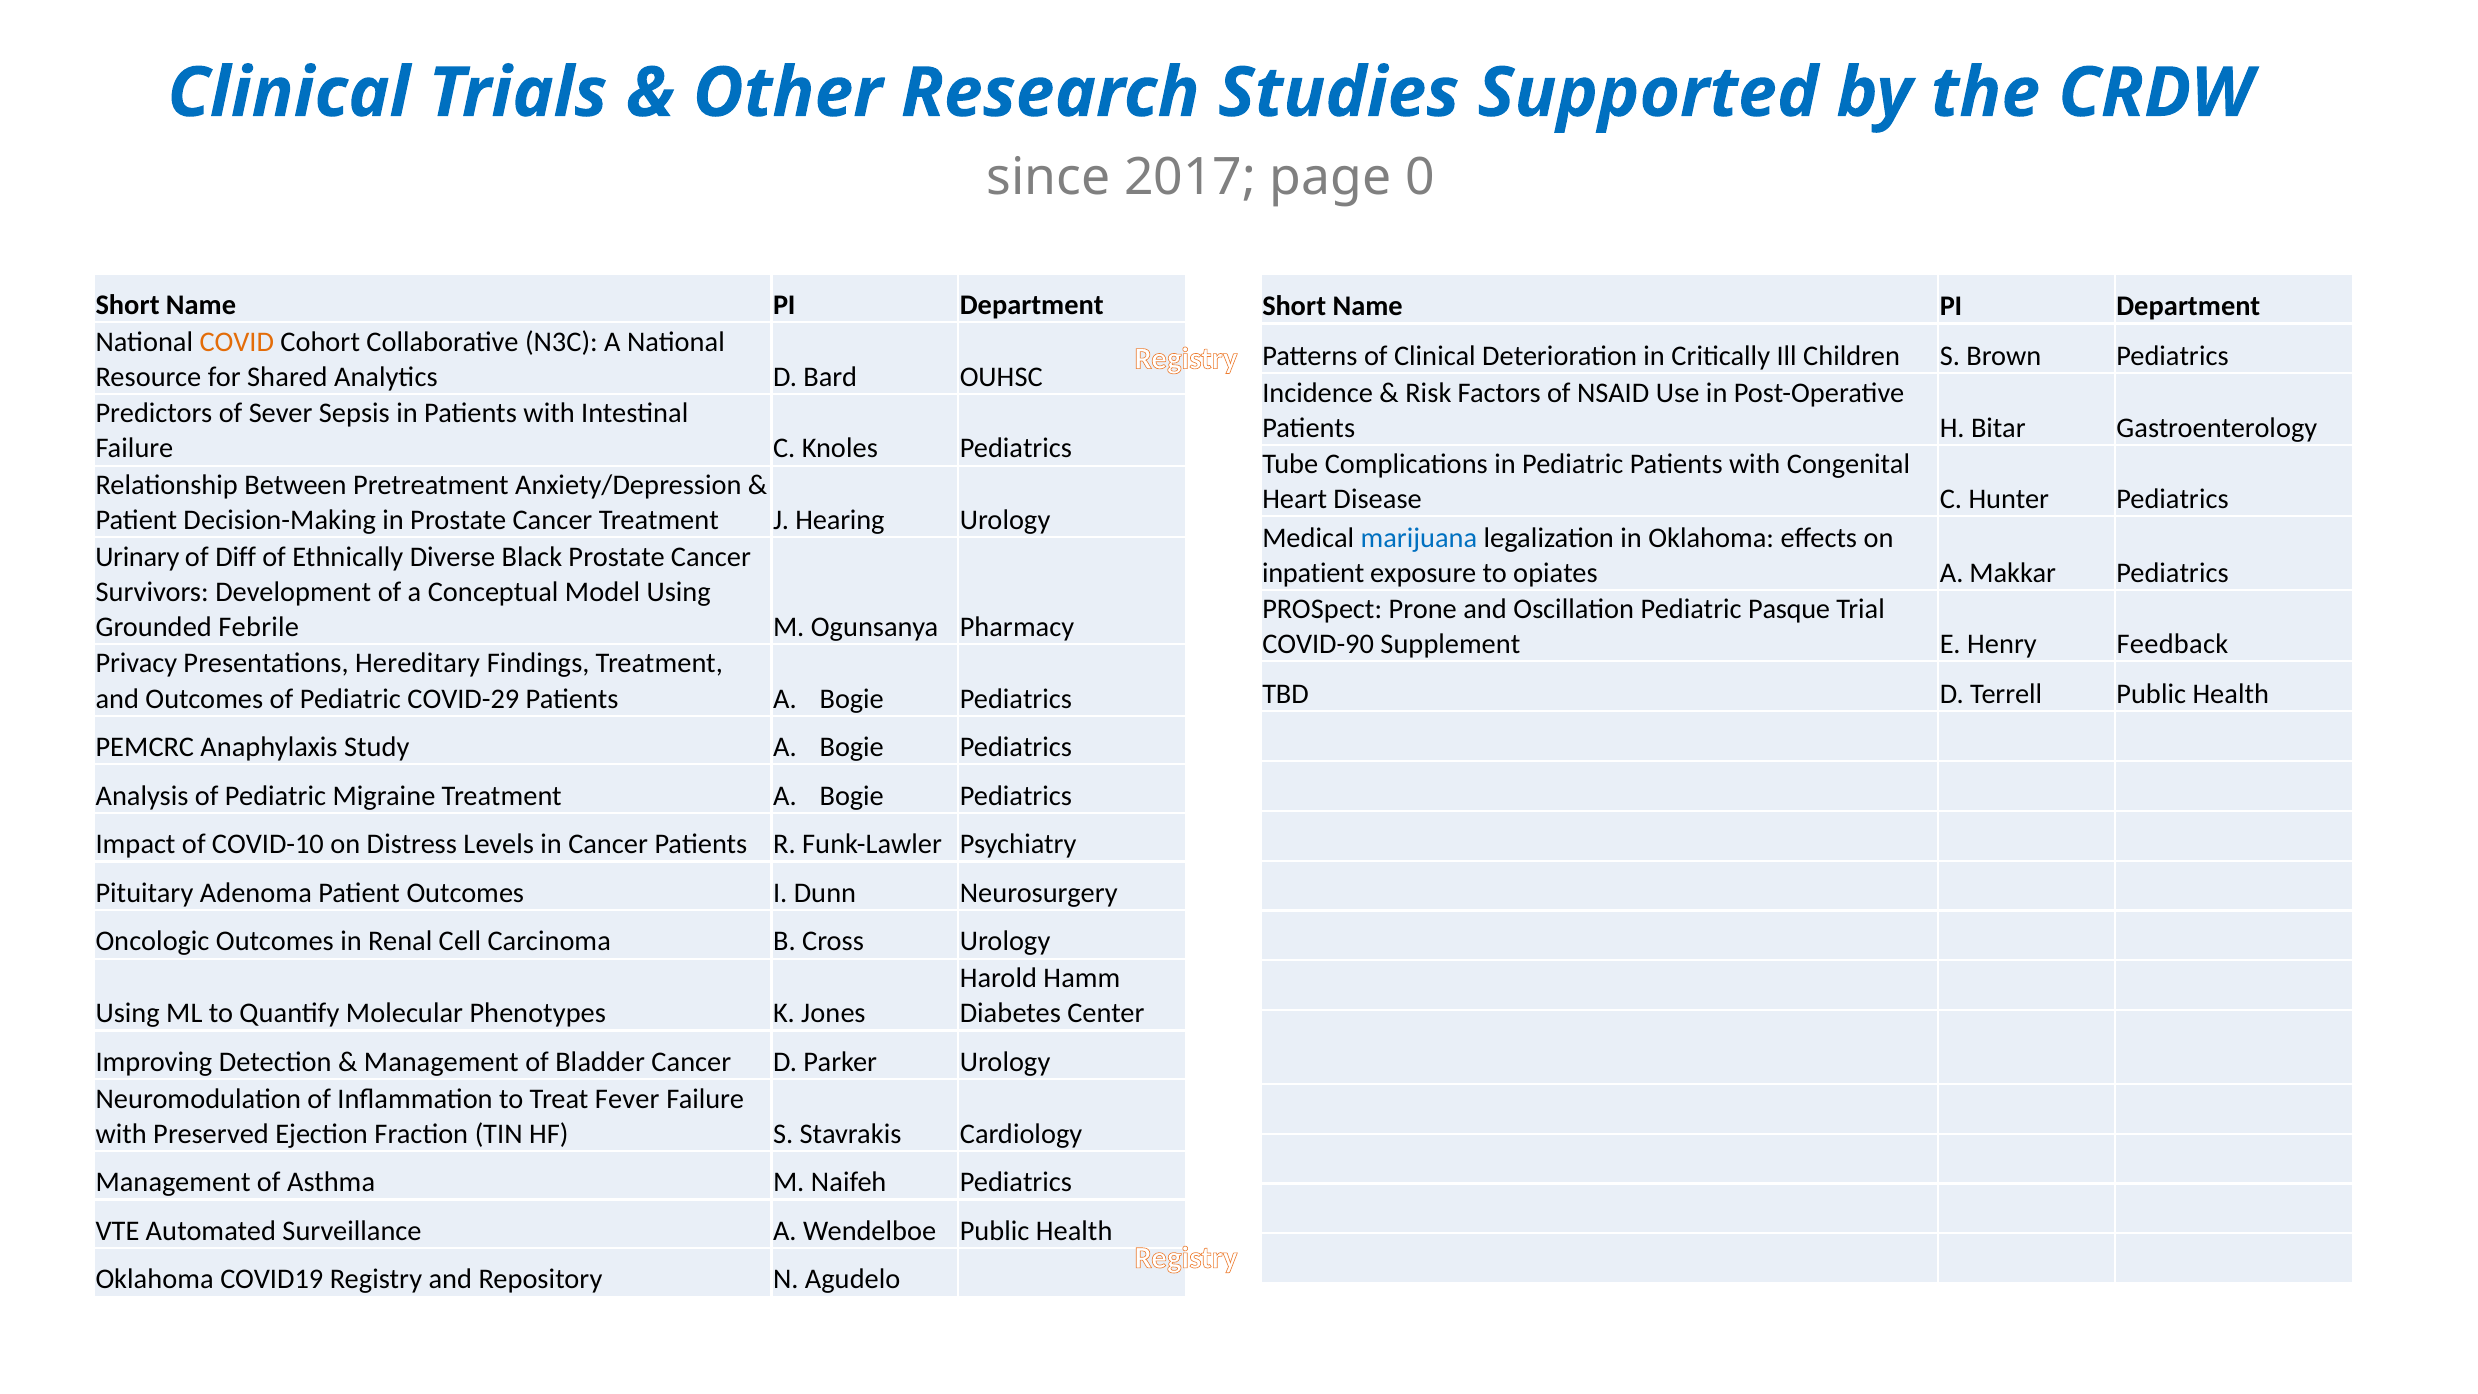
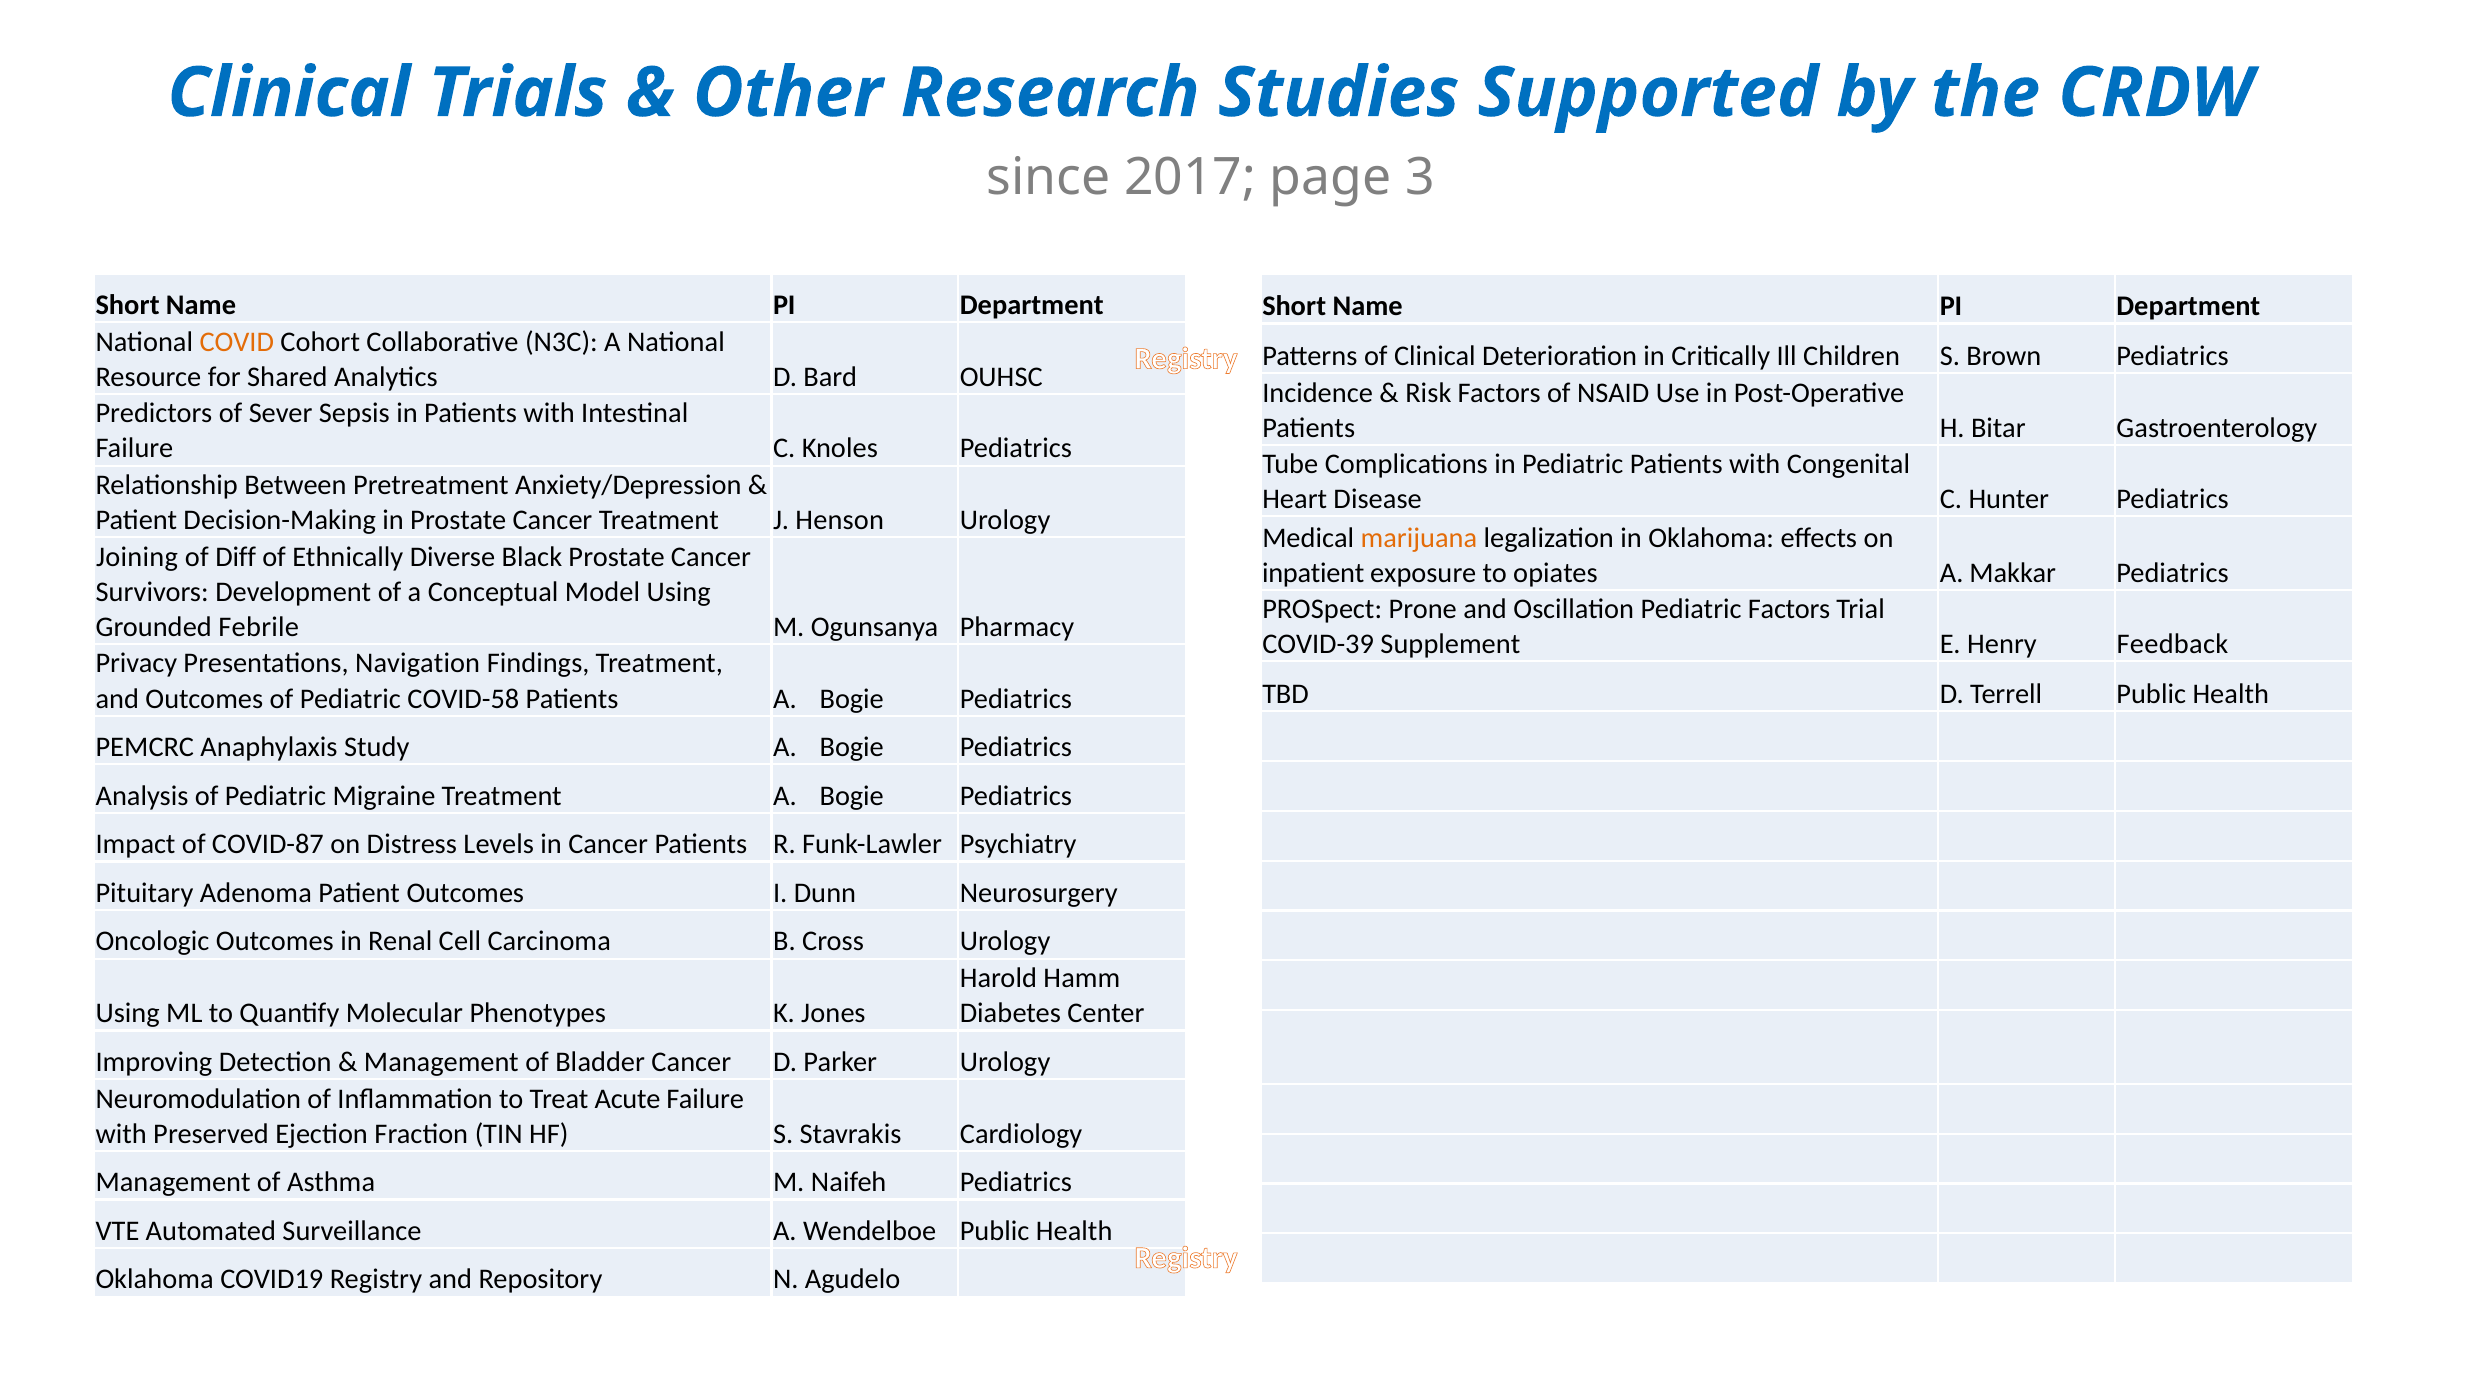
0: 0 -> 3
Hearing: Hearing -> Henson
marijuana colour: blue -> orange
Urinary: Urinary -> Joining
Pediatric Pasque: Pasque -> Factors
COVID-90: COVID-90 -> COVID-39
Hereditary: Hereditary -> Navigation
COVID-29: COVID-29 -> COVID-58
COVID-10: COVID-10 -> COVID-87
Fever: Fever -> Acute
